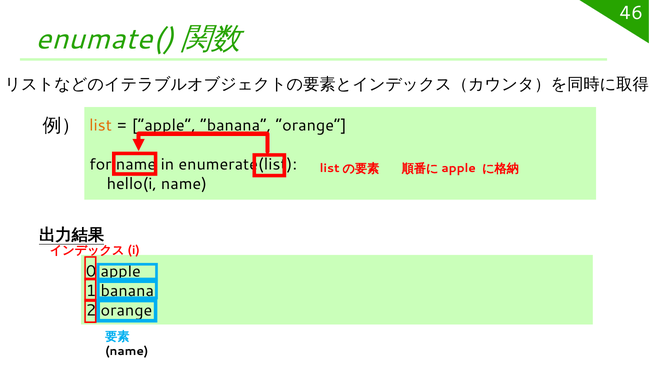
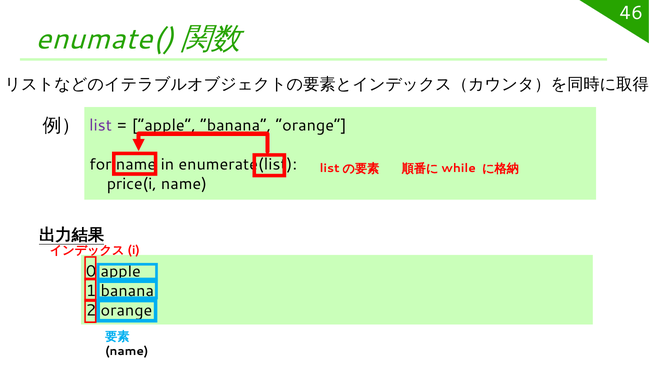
list colour: orange -> purple
apple at (459, 168): apple -> while
hello(i: hello(i -> price(i
